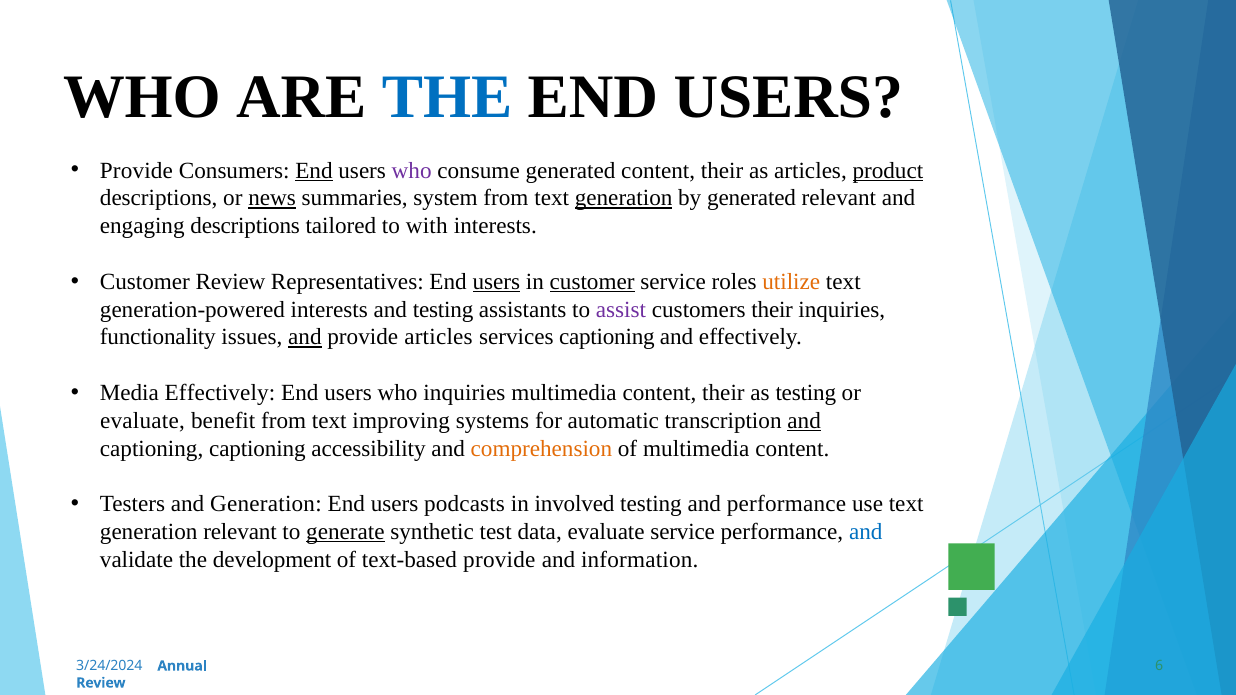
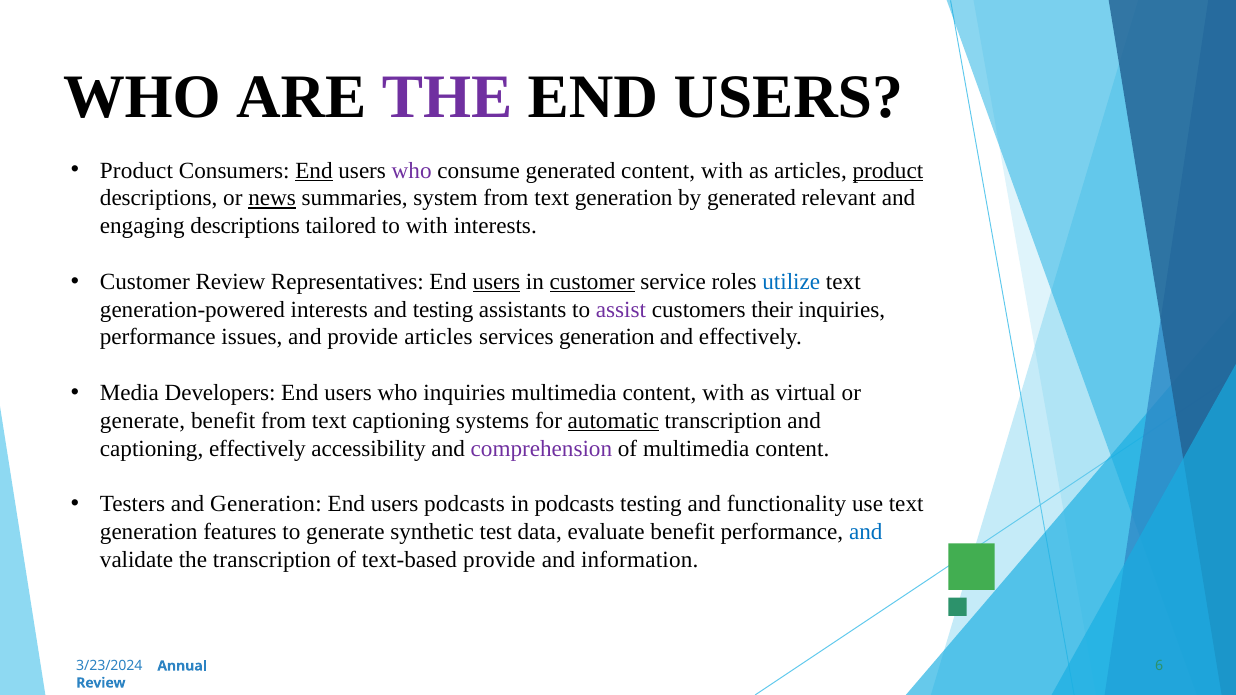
THE at (447, 97) colour: blue -> purple
Provide at (136, 170): Provide -> Product
generated content their: their -> with
generation at (624, 198) underline: present -> none
utilize colour: orange -> blue
functionality at (158, 337): functionality -> performance
and at (305, 337) underline: present -> none
services captioning: captioning -> generation
Media Effectively: Effectively -> Developers
multimedia content their: their -> with
as testing: testing -> virtual
evaluate at (143, 421): evaluate -> generate
text improving: improving -> captioning
automatic underline: none -> present
and at (804, 421) underline: present -> none
captioning captioning: captioning -> effectively
comprehension colour: orange -> purple
in involved: involved -> podcasts
and performance: performance -> functionality
generation relevant: relevant -> features
generate at (345, 532) underline: present -> none
evaluate service: service -> benefit
the development: development -> transcription
3/24/2024: 3/24/2024 -> 3/23/2024
